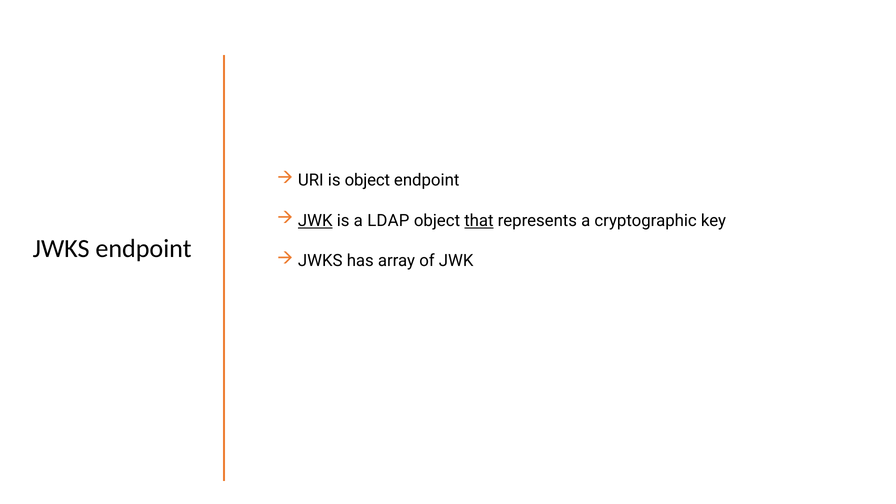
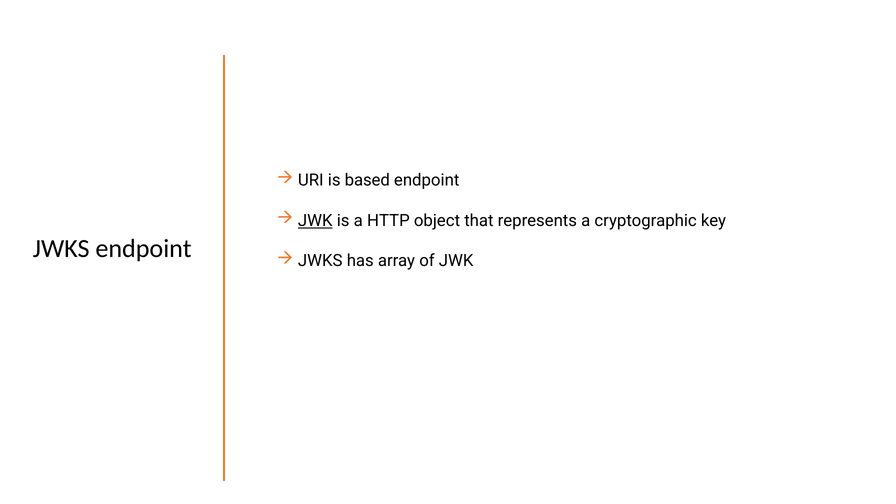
is object: object -> based
LDAP: LDAP -> HTTP
that underline: present -> none
